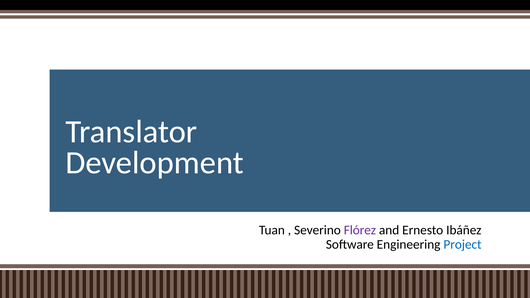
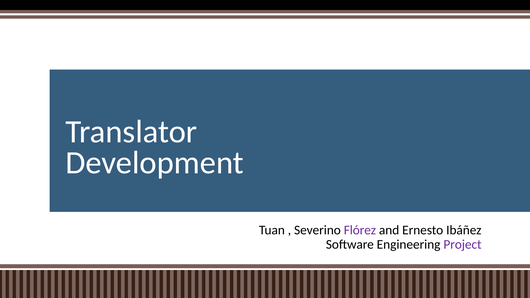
Project colour: blue -> purple
